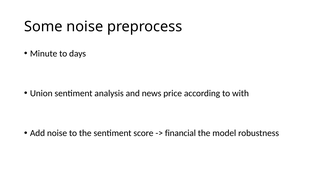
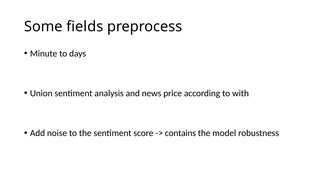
Some noise: noise -> fields
financial: financial -> contains
